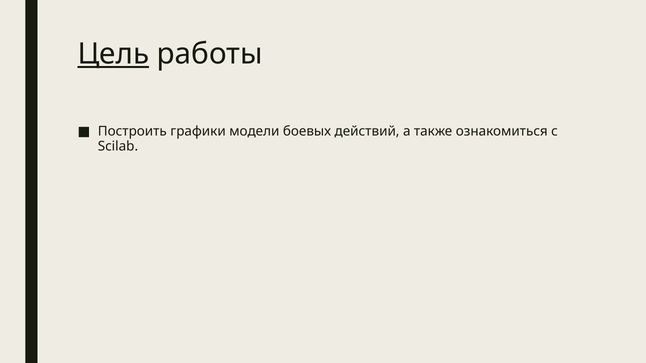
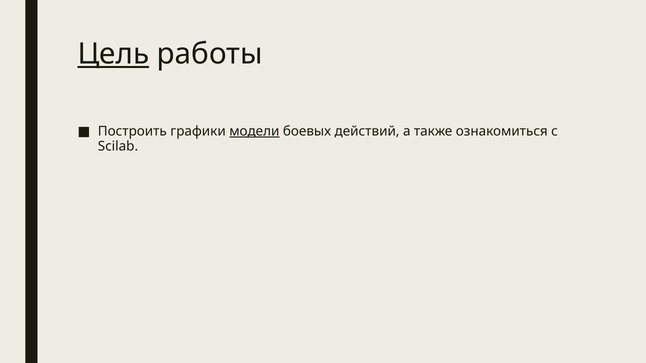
модели underline: none -> present
